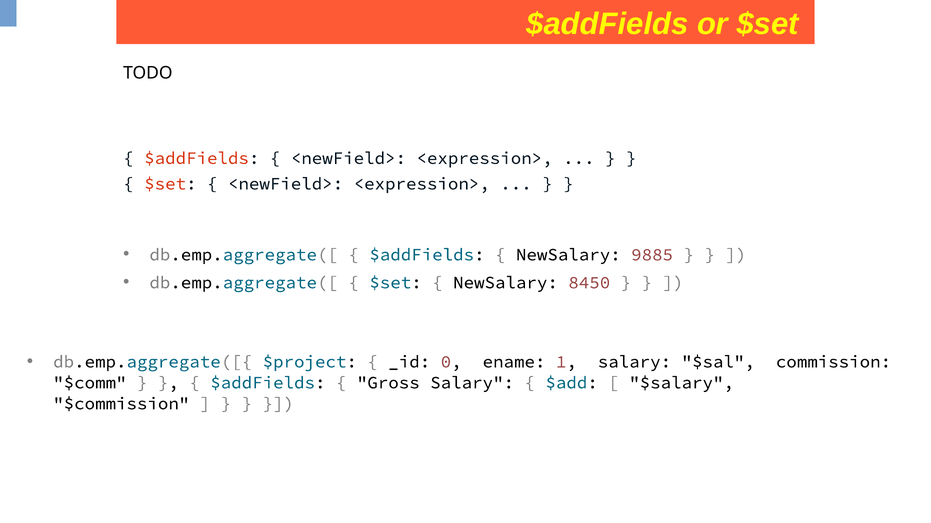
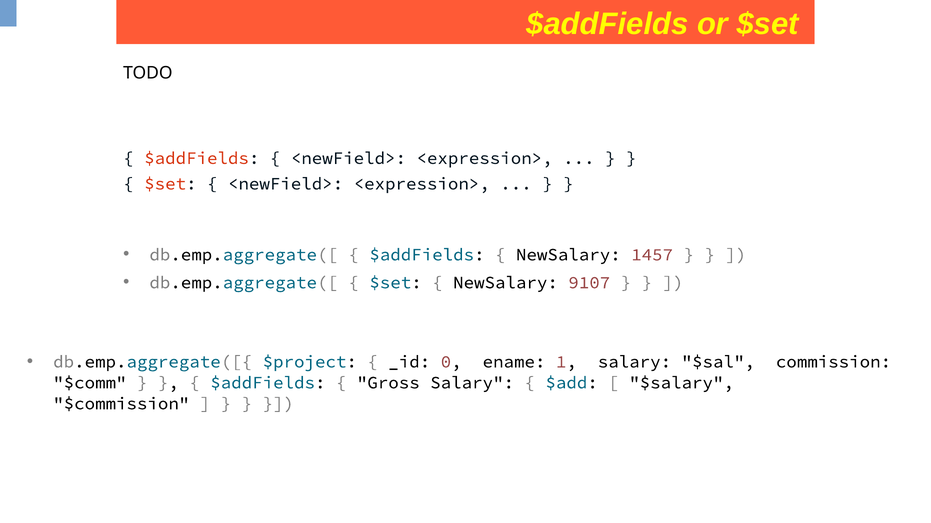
9885: 9885 -> 1457
8450: 8450 -> 9107
